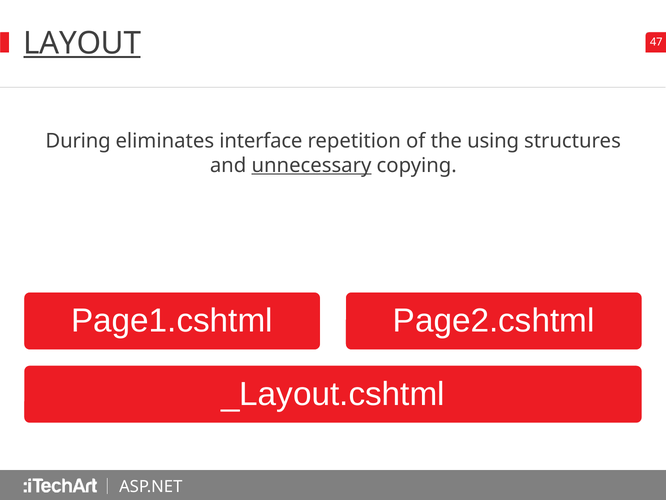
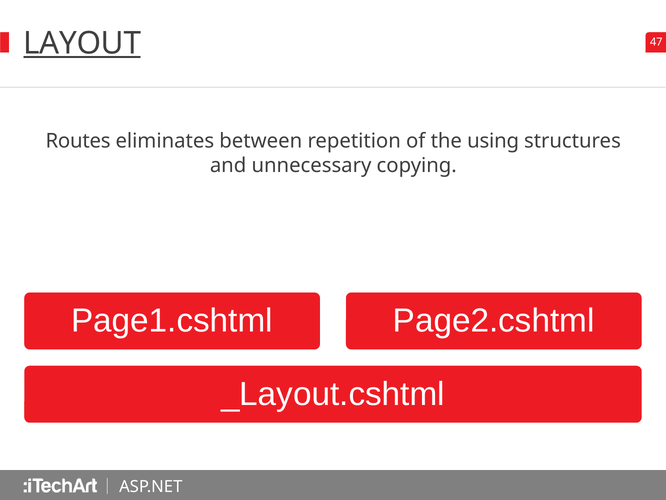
During: During -> Routes
interface: interface -> between
unnecessary underline: present -> none
